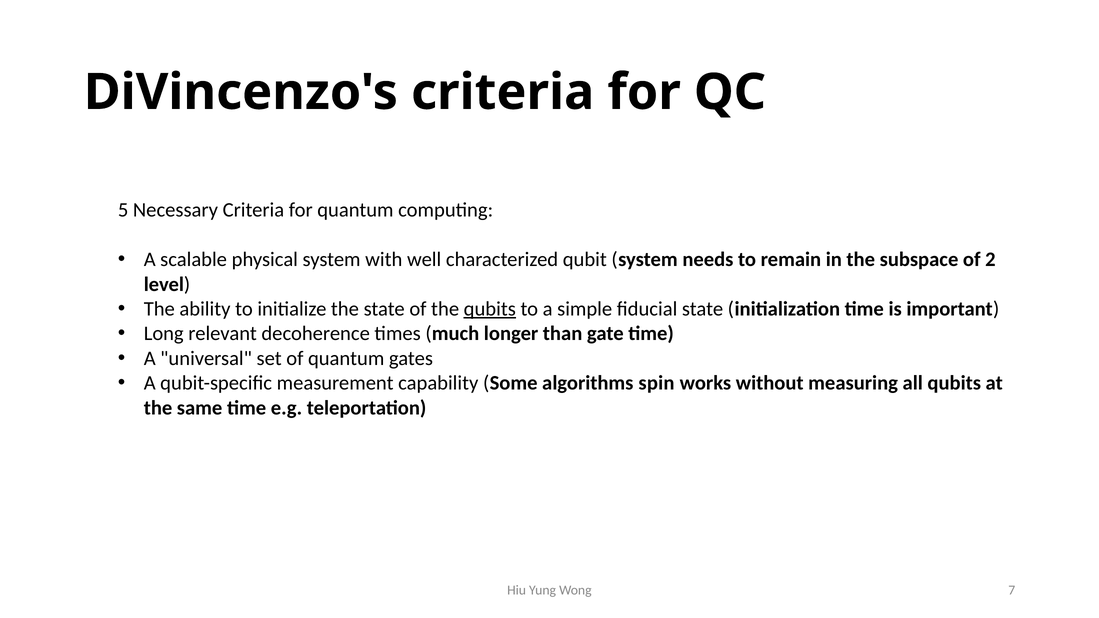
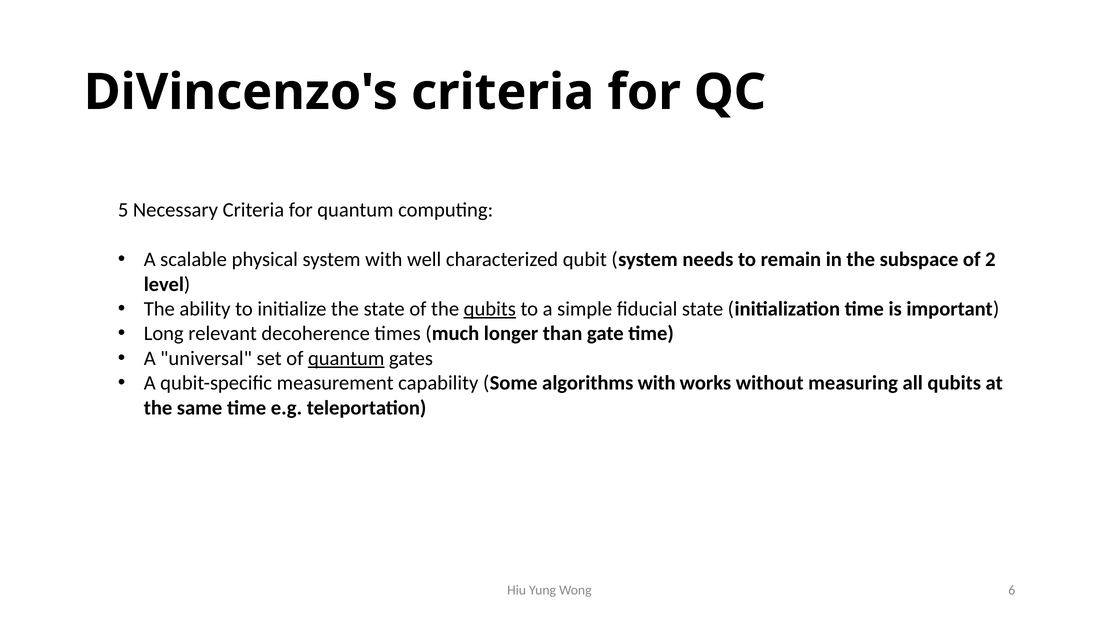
quantum at (346, 359) underline: none -> present
algorithms spin: spin -> with
7: 7 -> 6
